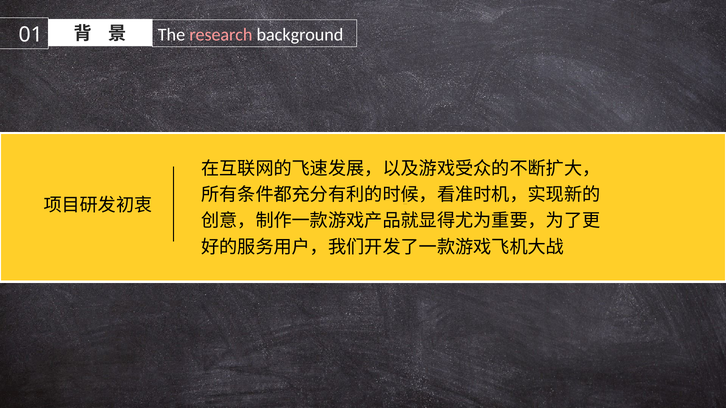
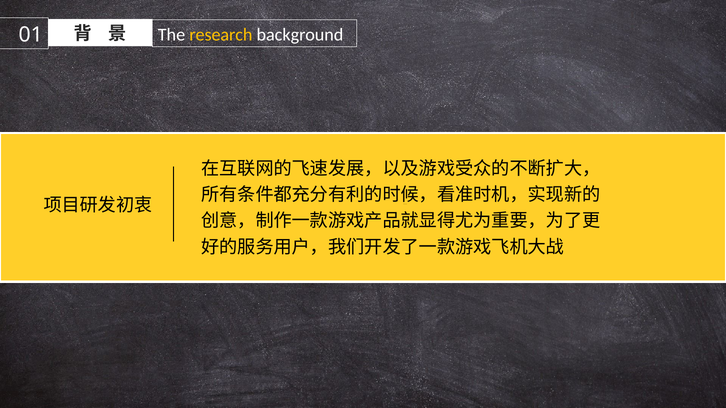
research colour: pink -> yellow
